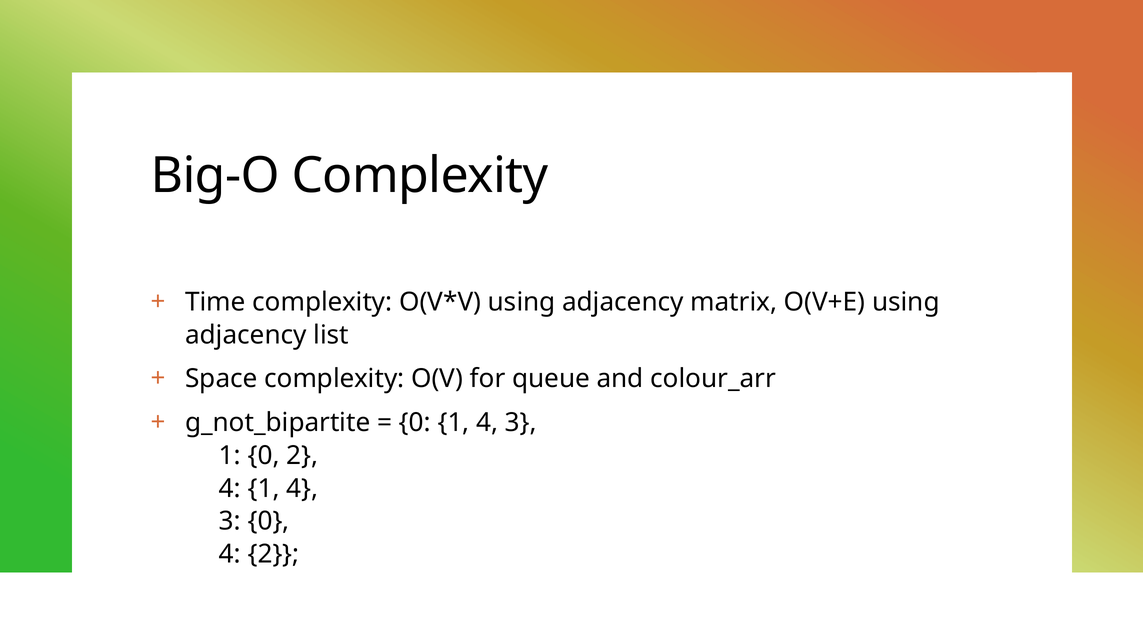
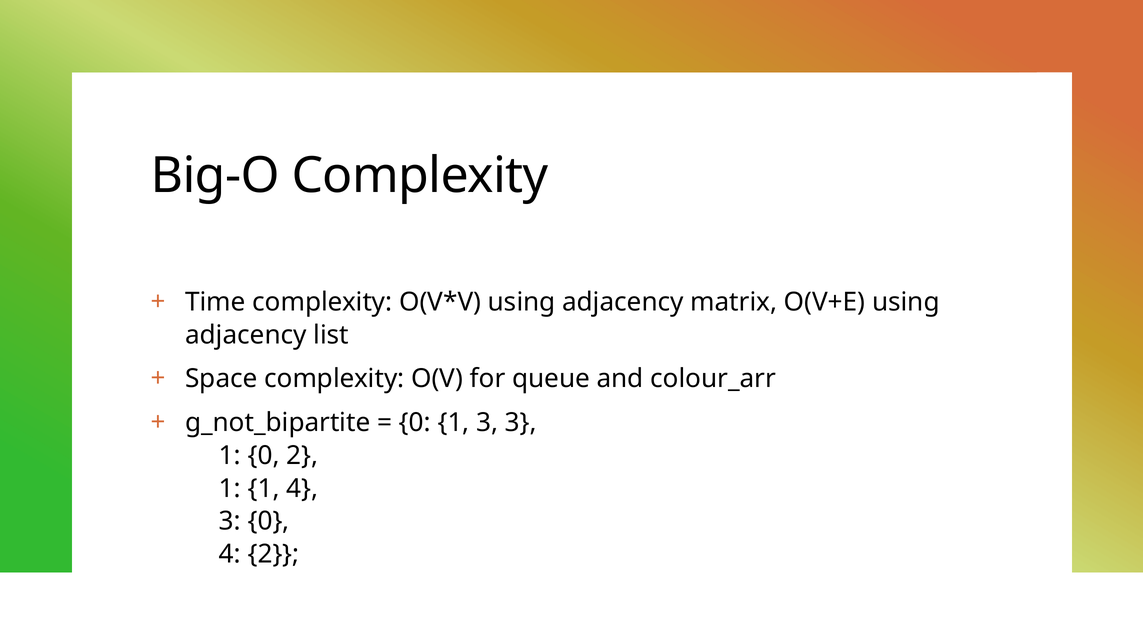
0 1 4: 4 -> 3
4 at (230, 488): 4 -> 1
